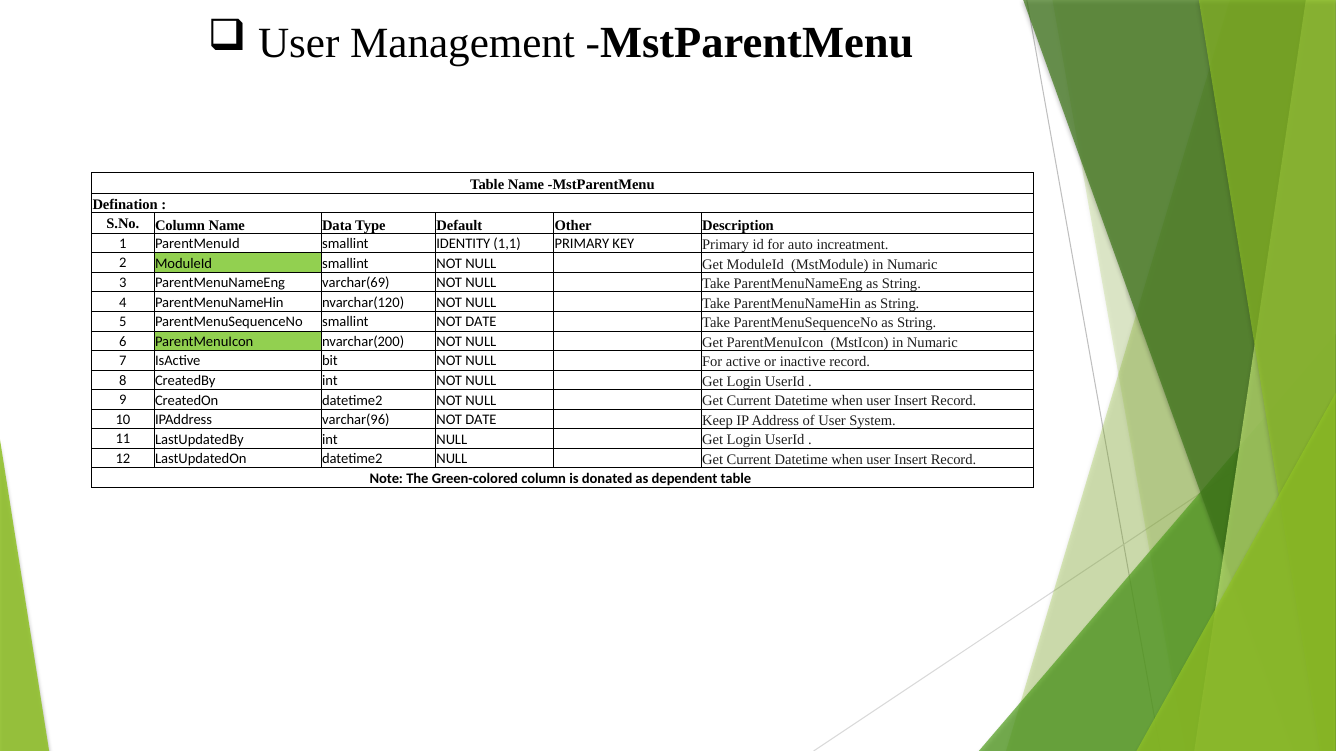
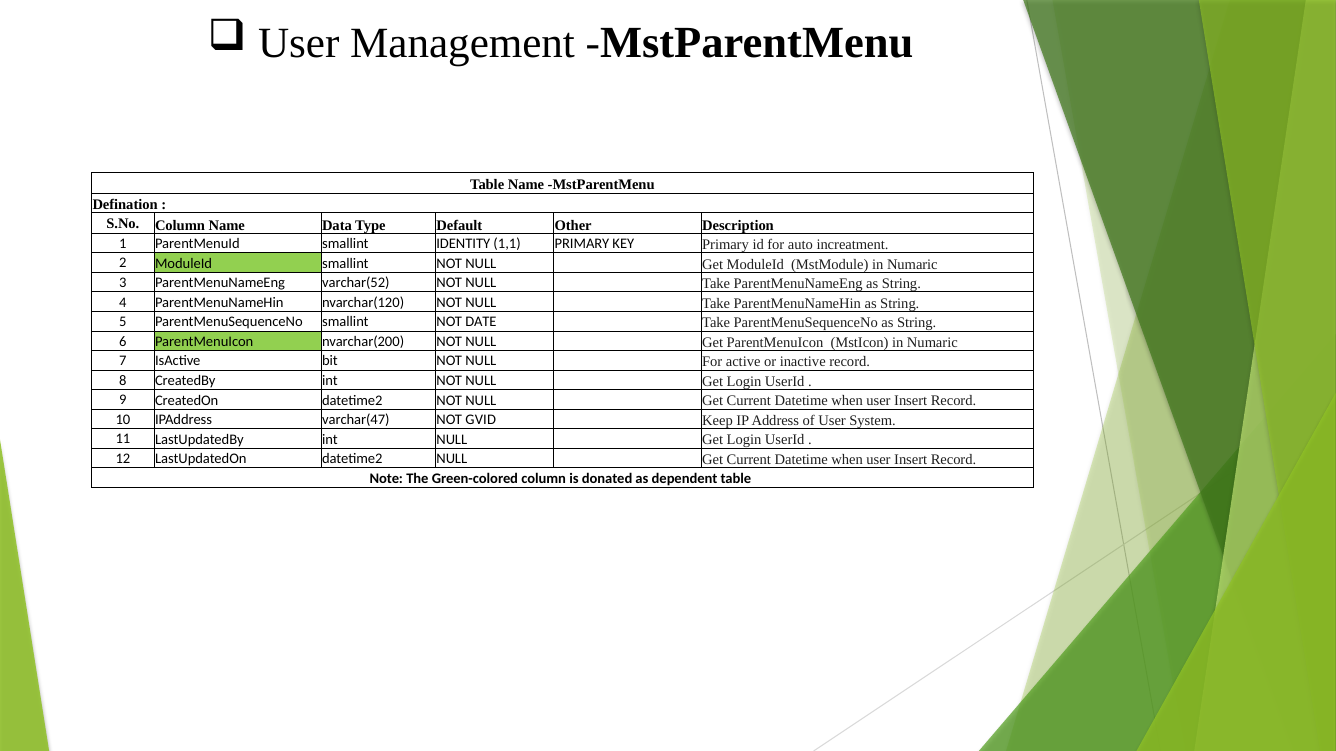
varchar(69: varchar(69 -> varchar(52
varchar(96: varchar(96 -> varchar(47
DATE at (481, 420): DATE -> GVID
